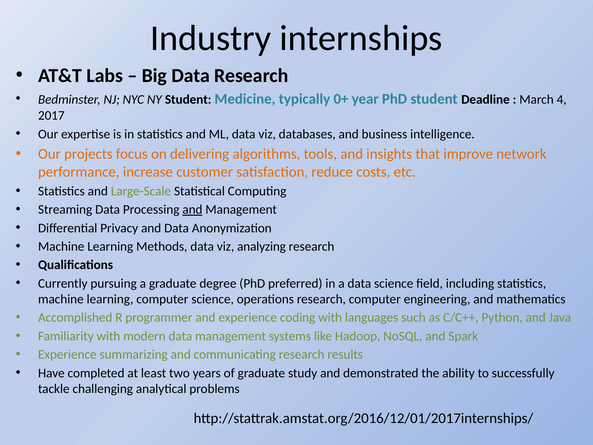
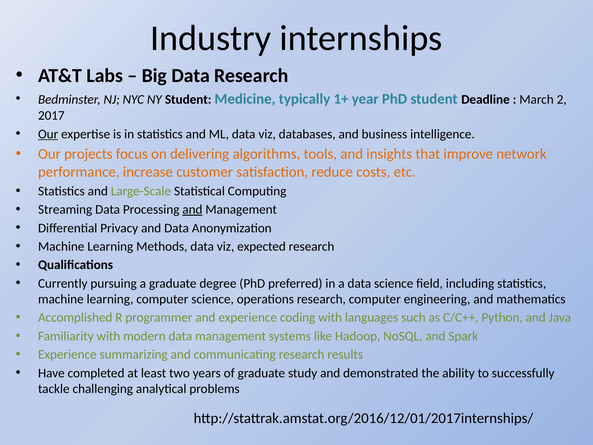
0+: 0+ -> 1+
4: 4 -> 2
Our at (48, 134) underline: none -> present
analyzing: analyzing -> expected
